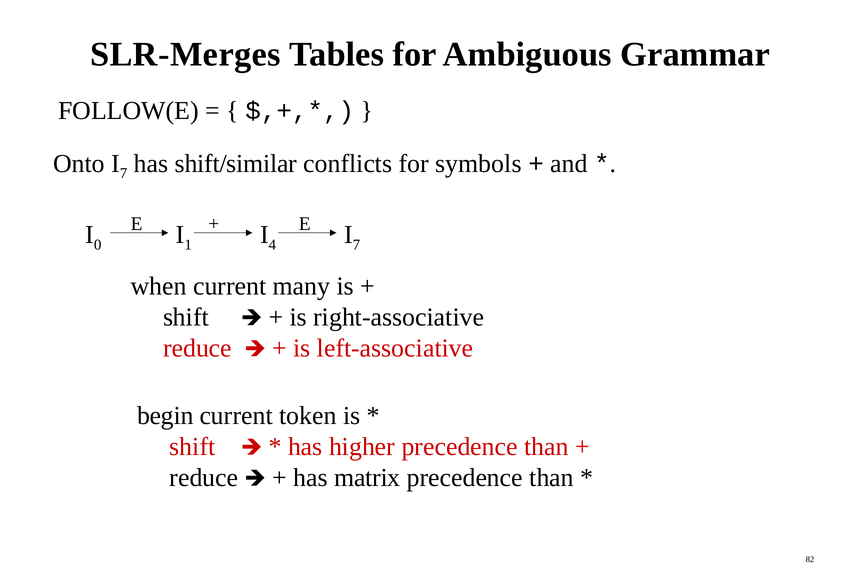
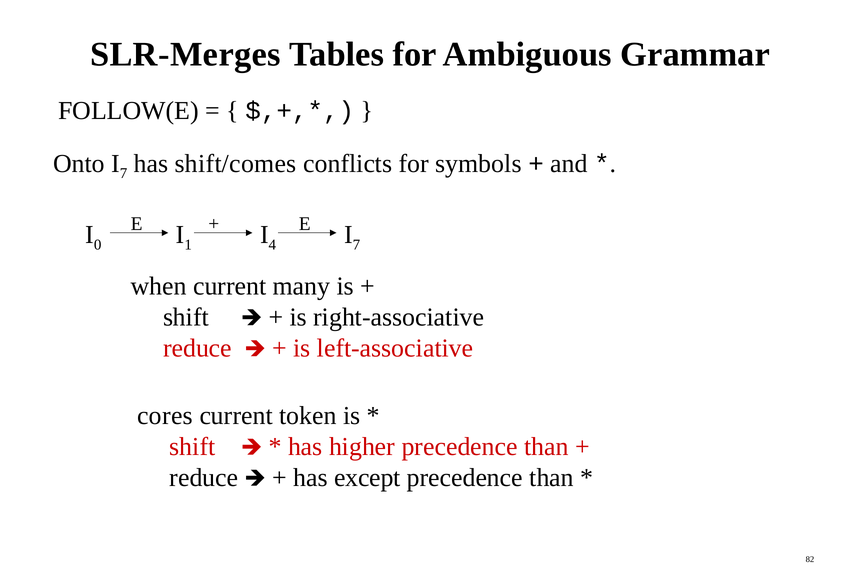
shift/similar: shift/similar -> shift/comes
begin: begin -> cores
matrix: matrix -> except
